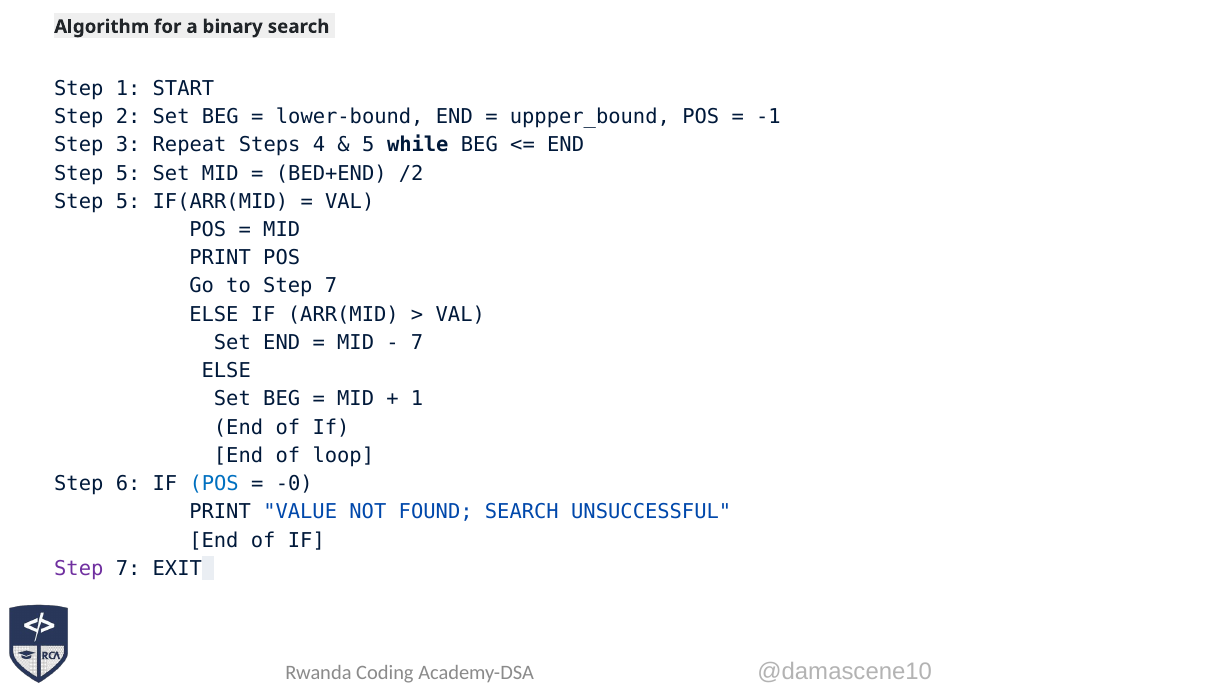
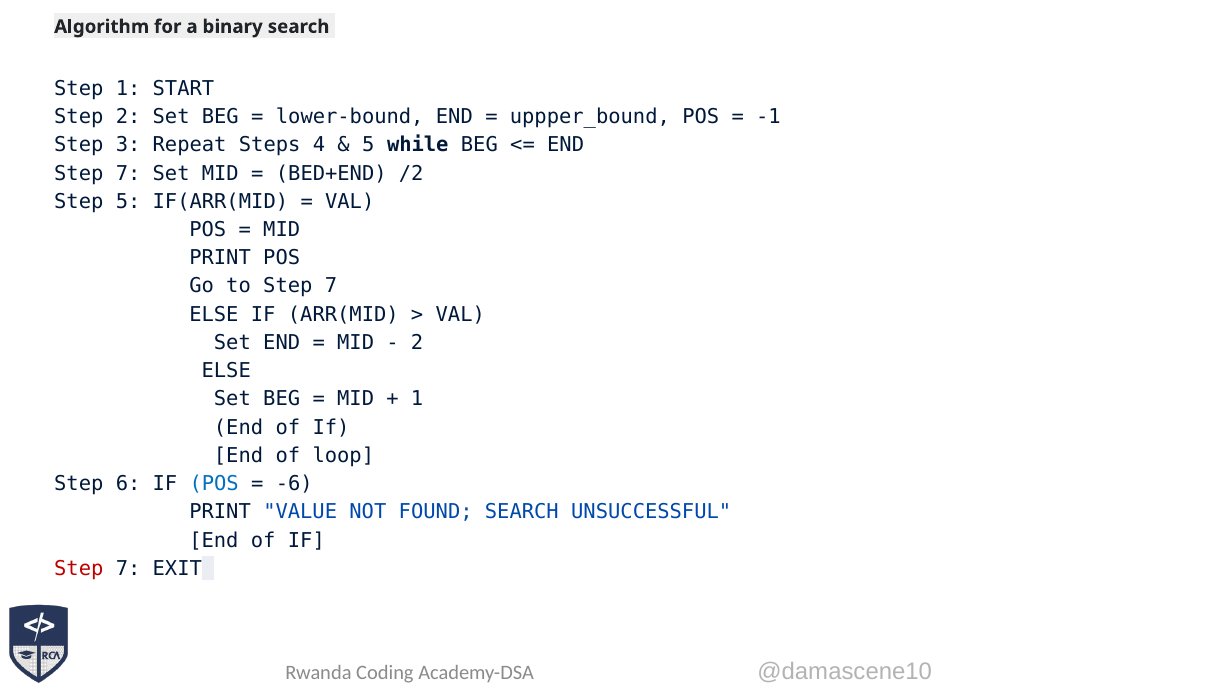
5 at (128, 173): 5 -> 7
7 at (417, 343): 7 -> 2
-0: -0 -> -6
Step at (79, 569) colour: purple -> red
